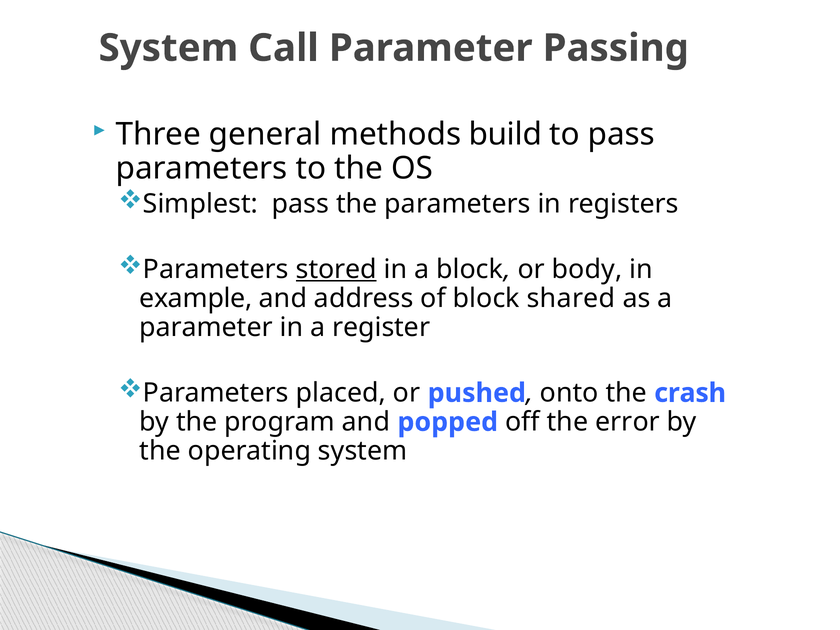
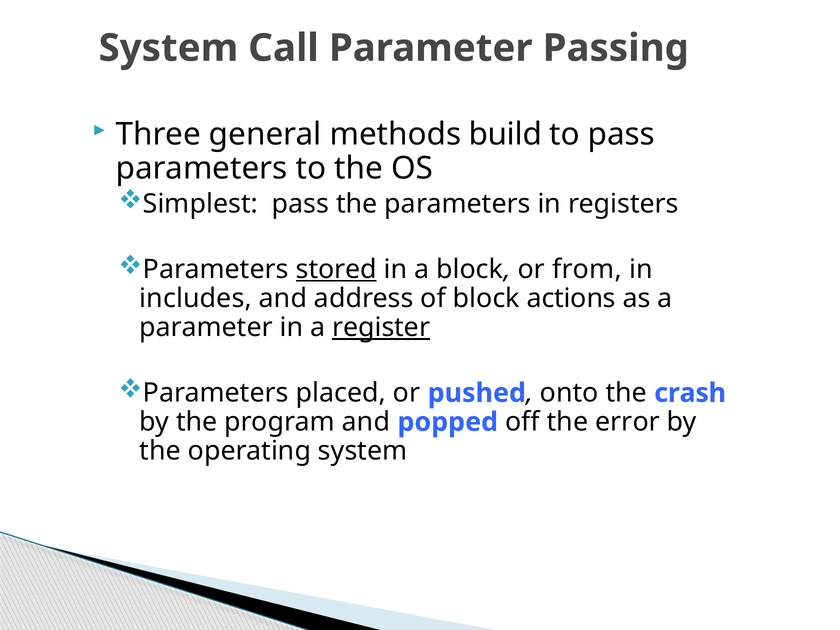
body: body -> from
example: example -> includes
shared: shared -> actions
register underline: none -> present
